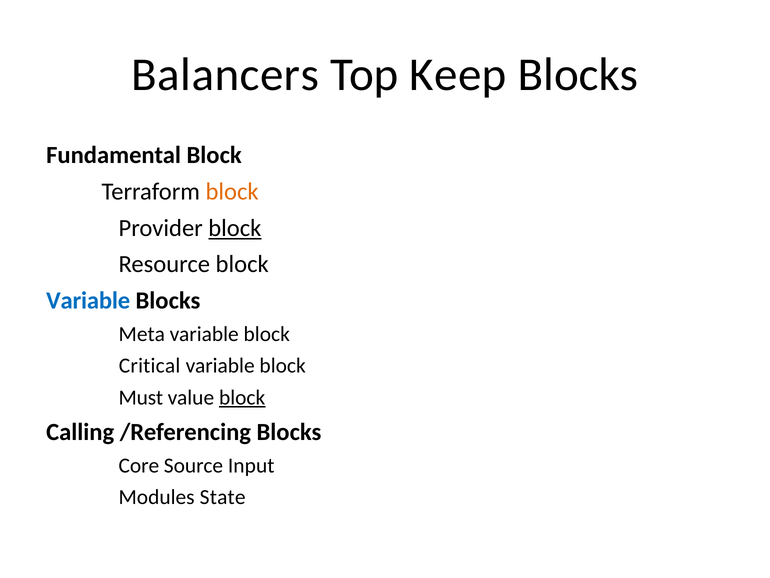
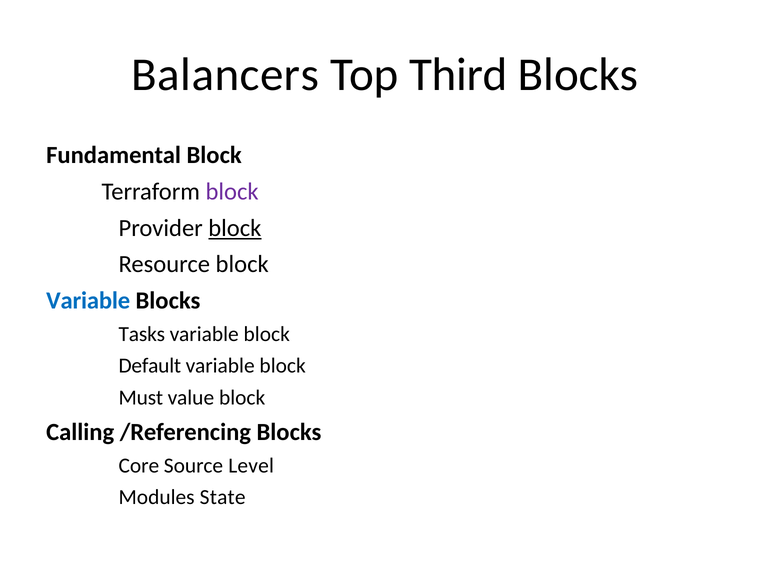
Keep: Keep -> Third
block at (232, 191) colour: orange -> purple
Meta: Meta -> Tasks
Critical: Critical -> Default
block at (242, 397) underline: present -> none
Input: Input -> Level
